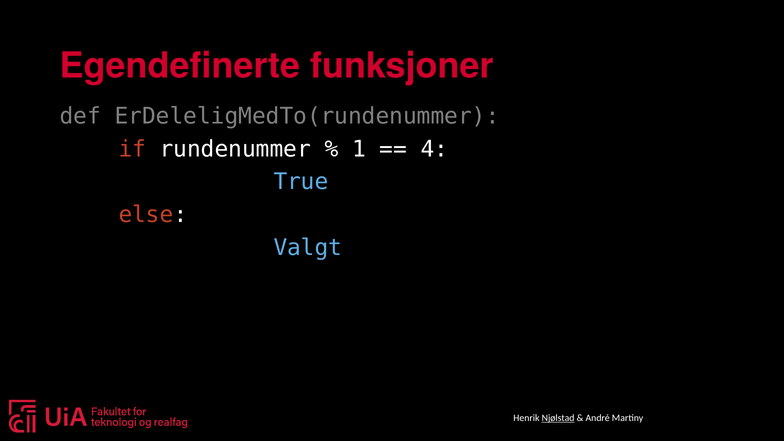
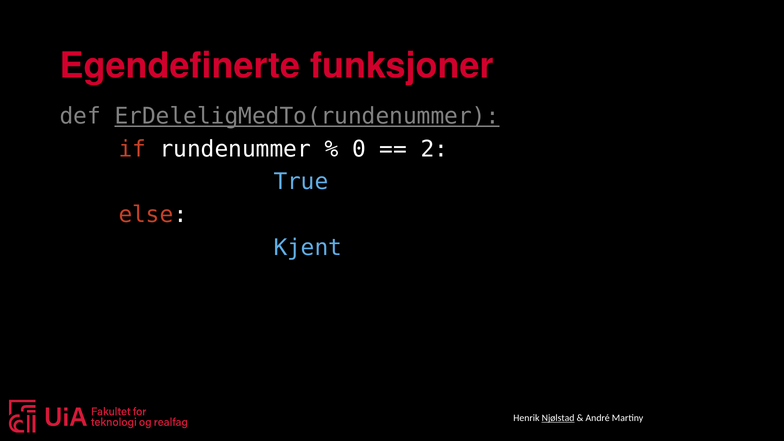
ErDeleligMedTo(rundenummer underline: none -> present
1: 1 -> 0
4: 4 -> 2
Valgt: Valgt -> Kjent
